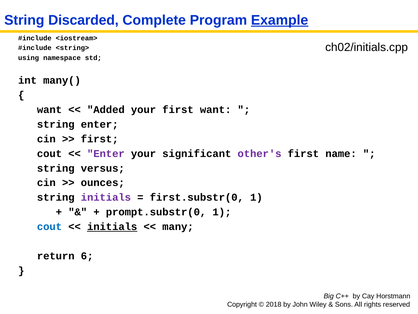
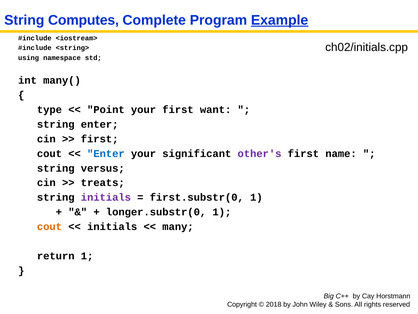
Discarded: Discarded -> Computes
want at (49, 109): want -> type
Added: Added -> Point
Enter at (106, 153) colour: purple -> blue
ounces: ounces -> treats
prompt.substr(0: prompt.substr(0 -> longer.substr(0
cout at (49, 226) colour: blue -> orange
initials at (112, 226) underline: present -> none
return 6: 6 -> 1
